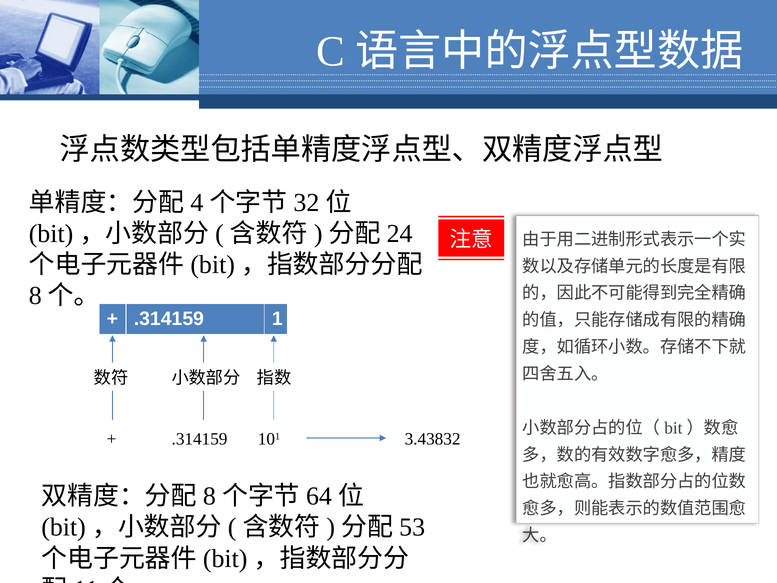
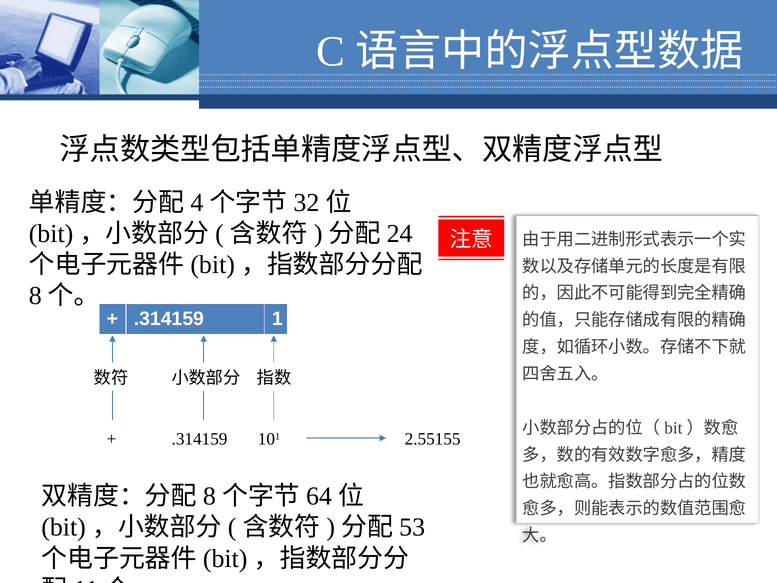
3.43832: 3.43832 -> 2.55155
